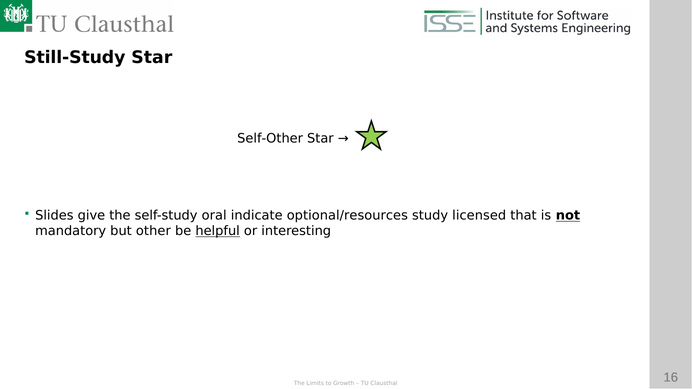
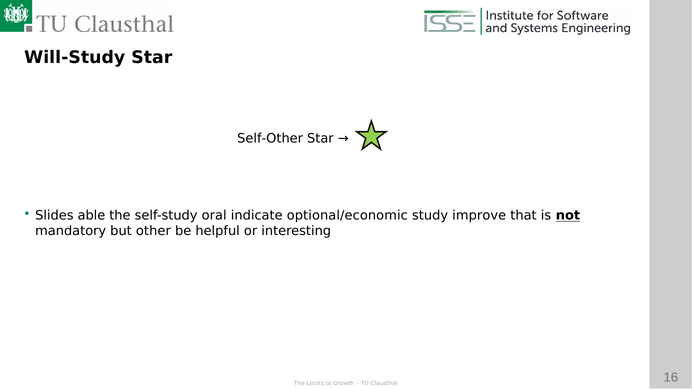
Still-Study: Still-Study -> Will-Study
give: give -> able
optional/resources: optional/resources -> optional/economic
licensed: licensed -> improve
helpful underline: present -> none
